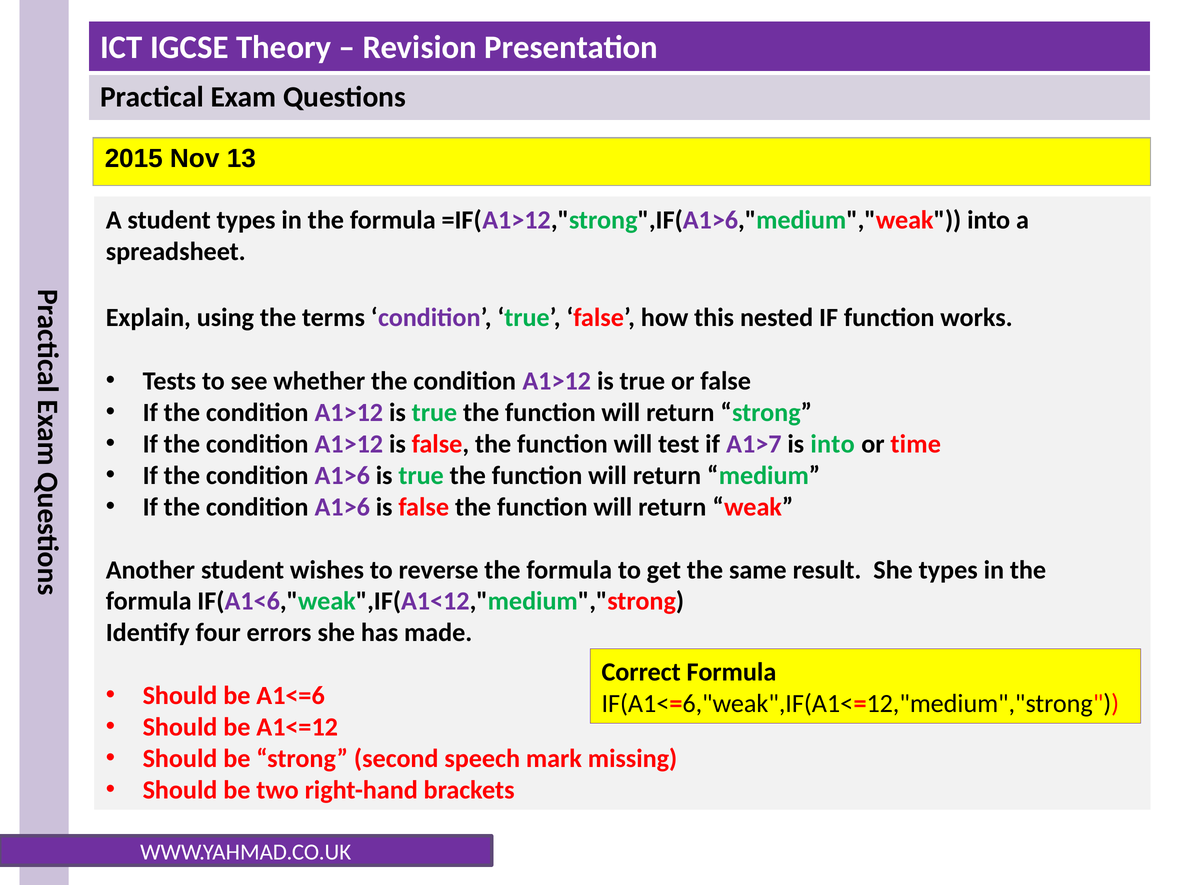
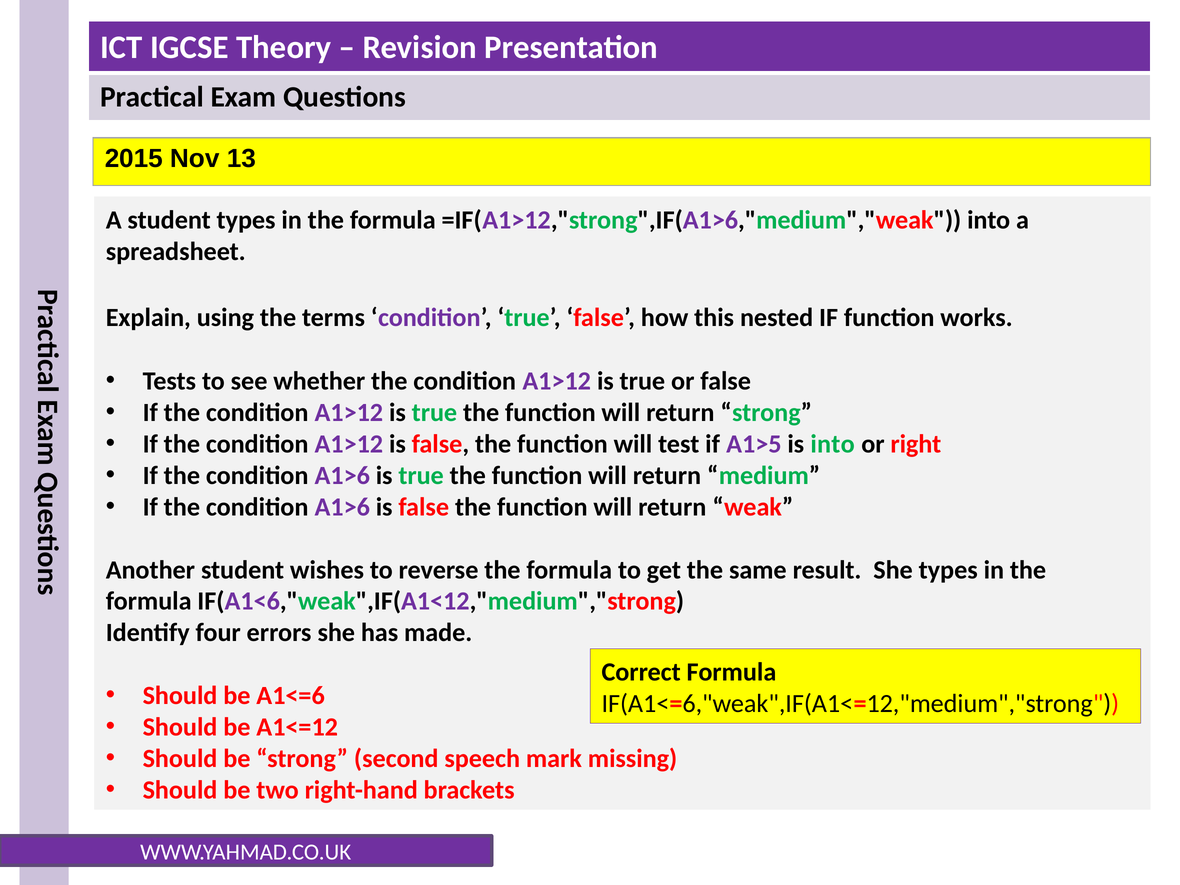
A1>7: A1>7 -> A1>5
time: time -> right
